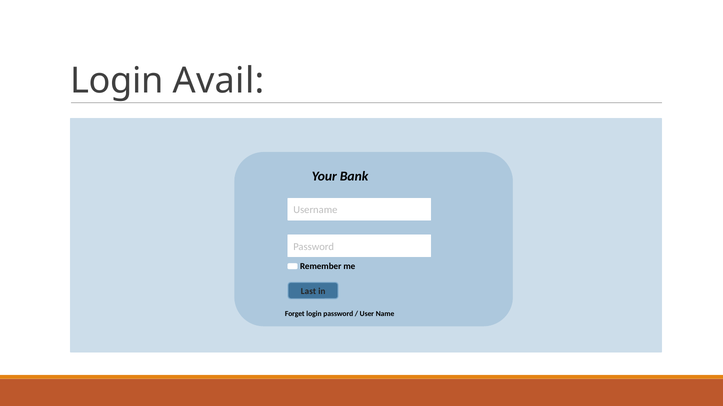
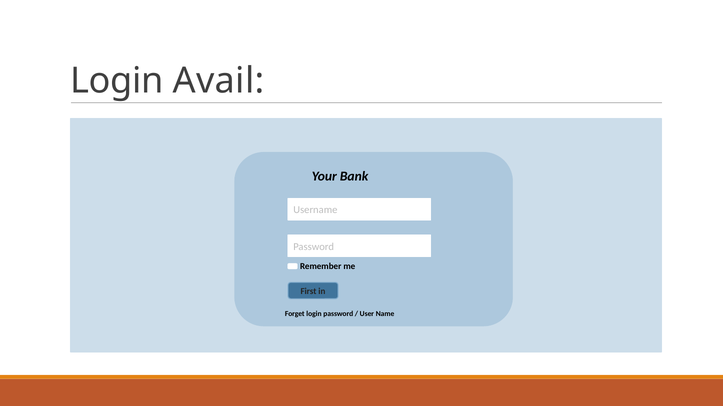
Last: Last -> First
